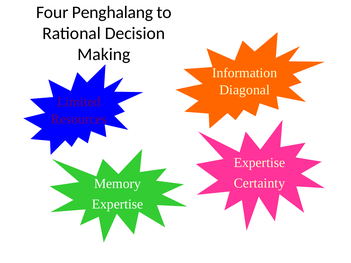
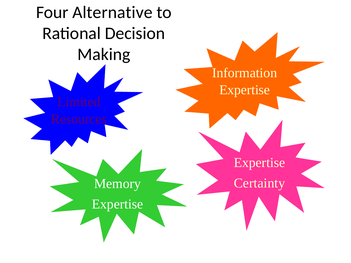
Penghalang: Penghalang -> Alternative
Diagonal at (245, 90): Diagonal -> Expertise
